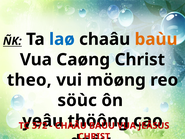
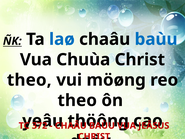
baùu at (156, 39) colour: orange -> blue
Caøng: Caøng -> Chuùa
söùc at (77, 100): söùc -> theo
